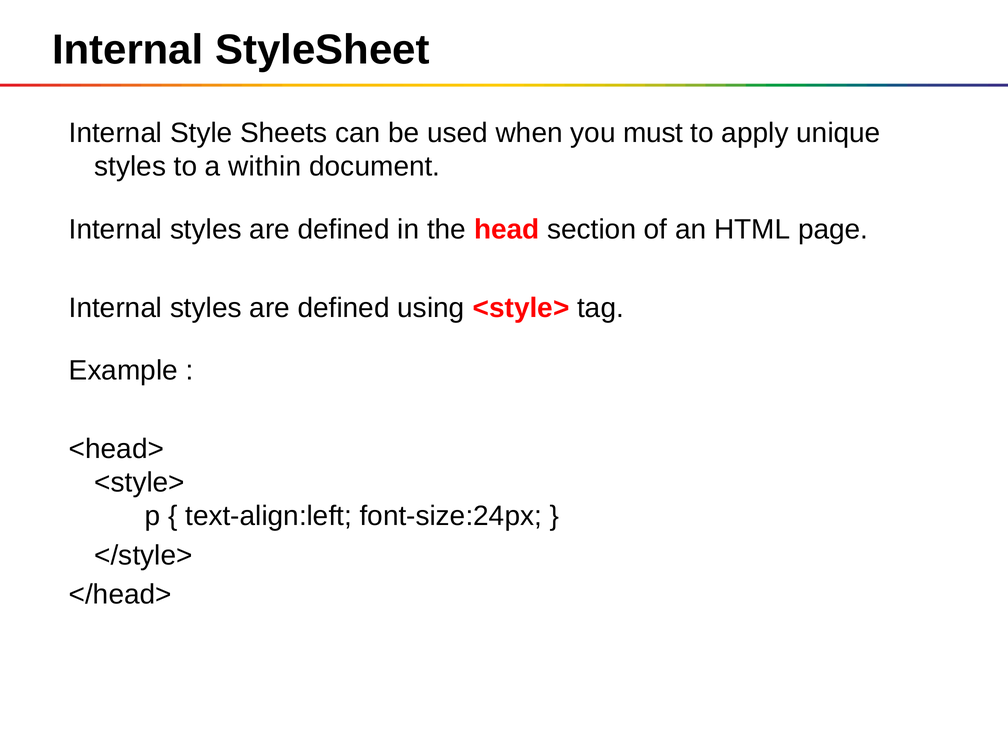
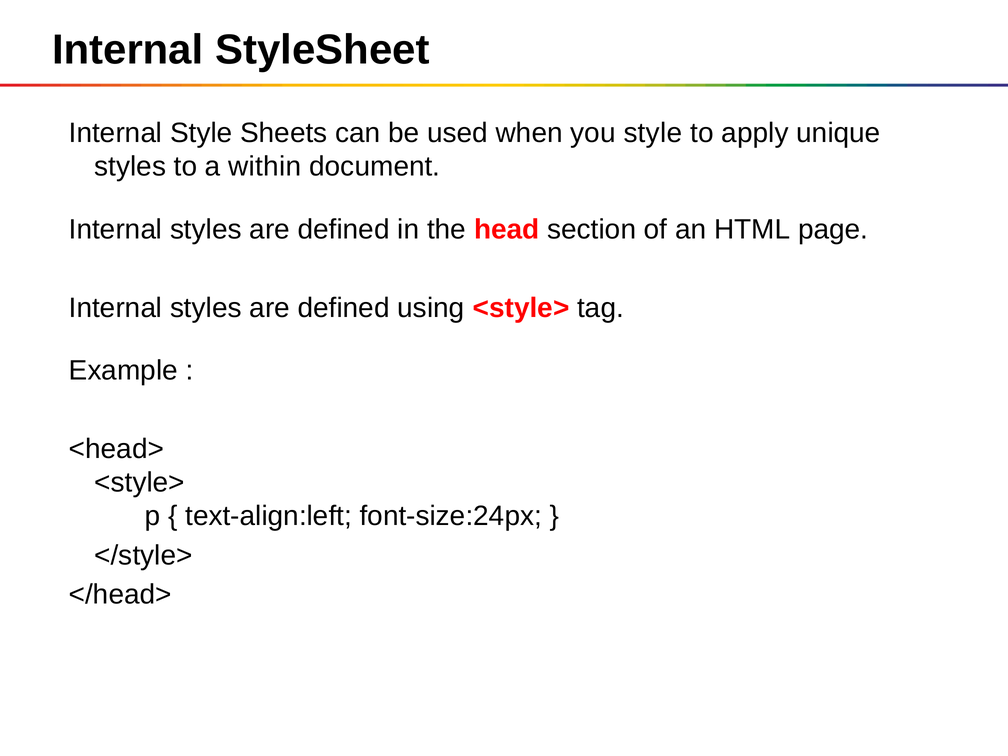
you must: must -> style
